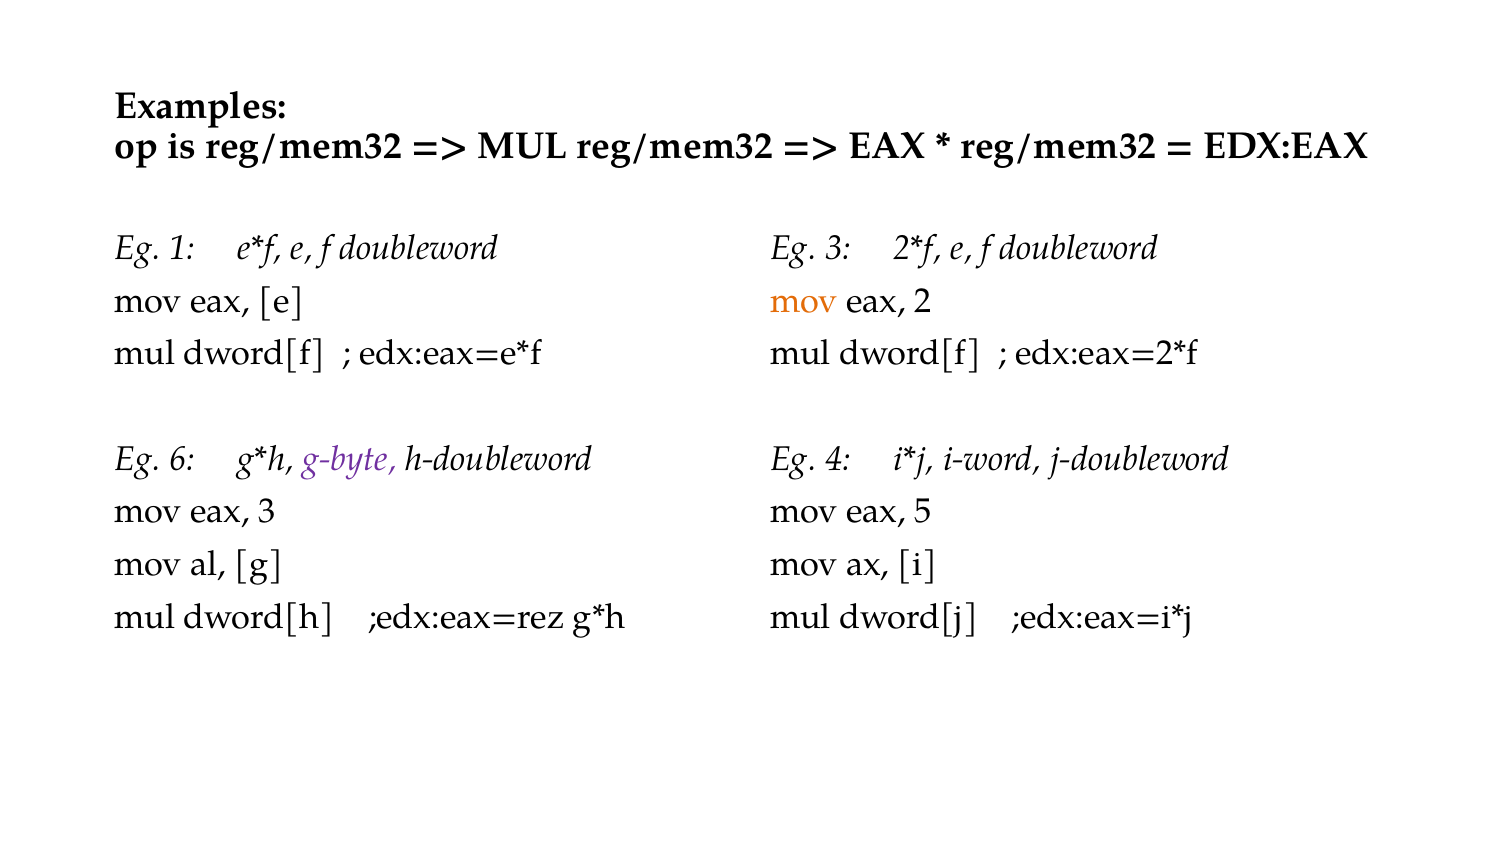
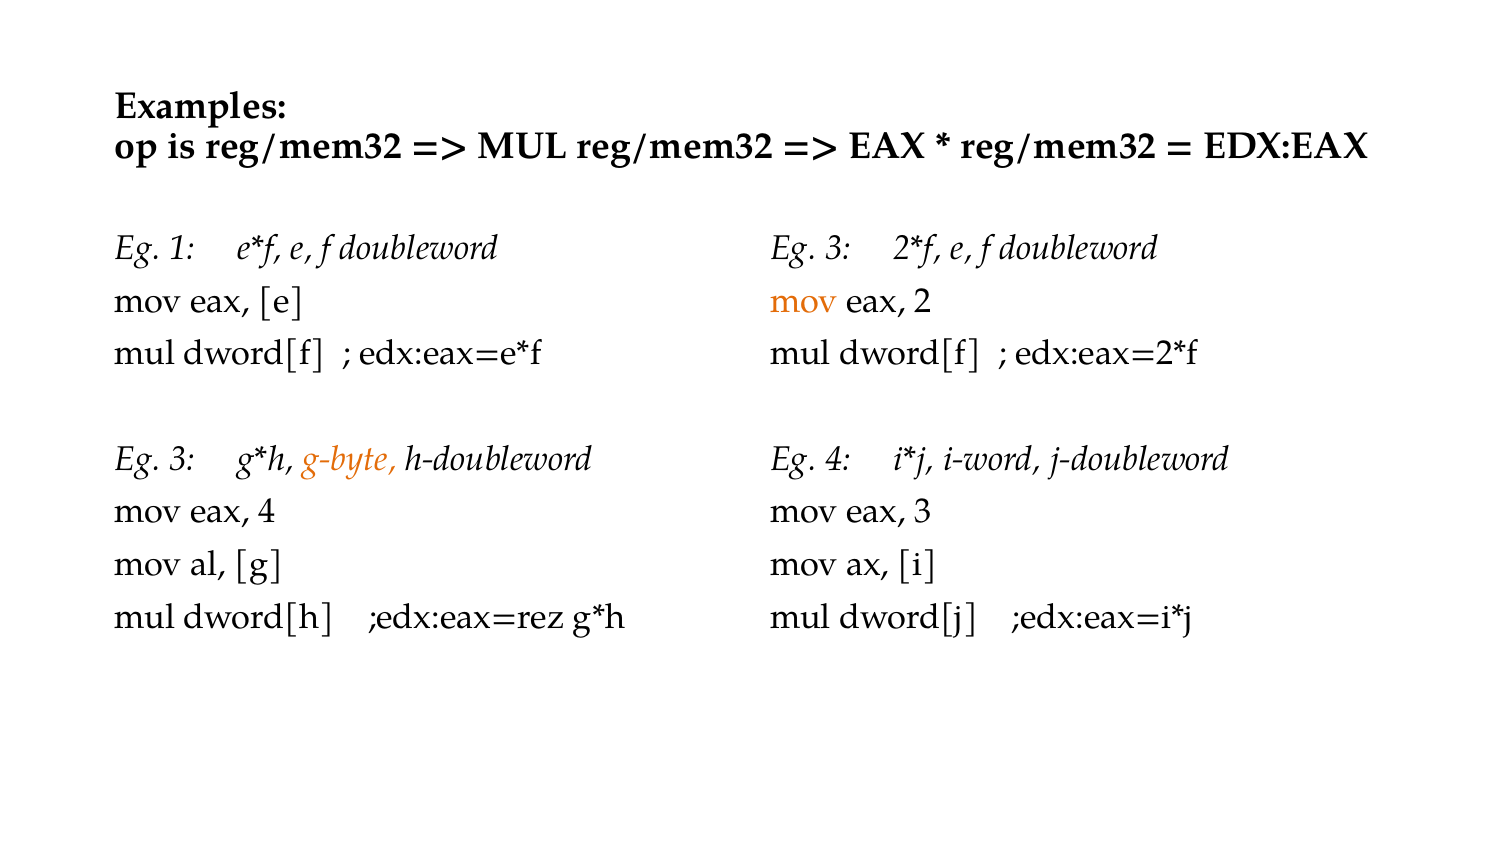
6 at (182, 459): 6 -> 3
g-byte colour: purple -> orange
eax 3: 3 -> 4
eax 5: 5 -> 3
